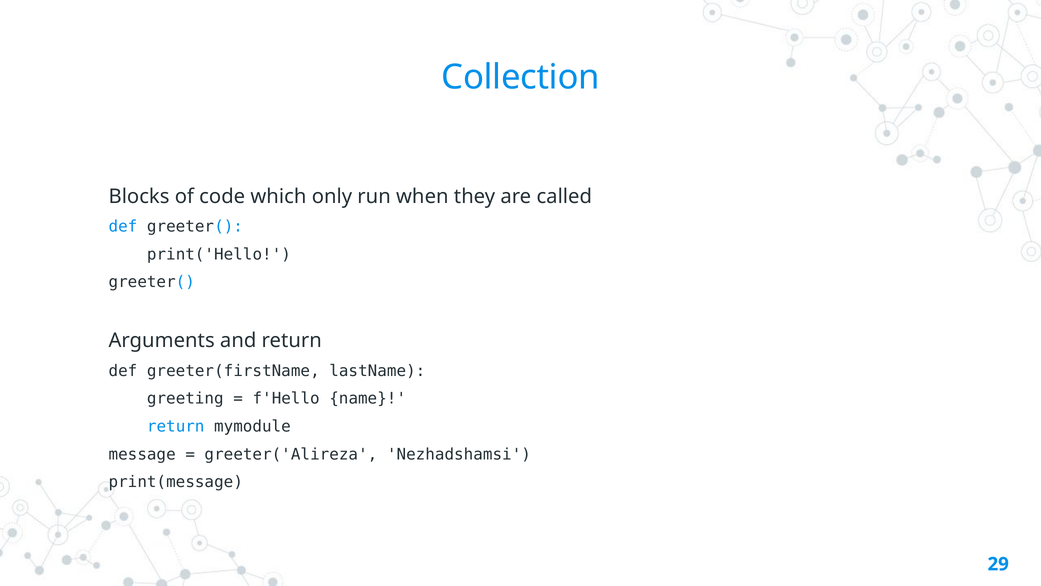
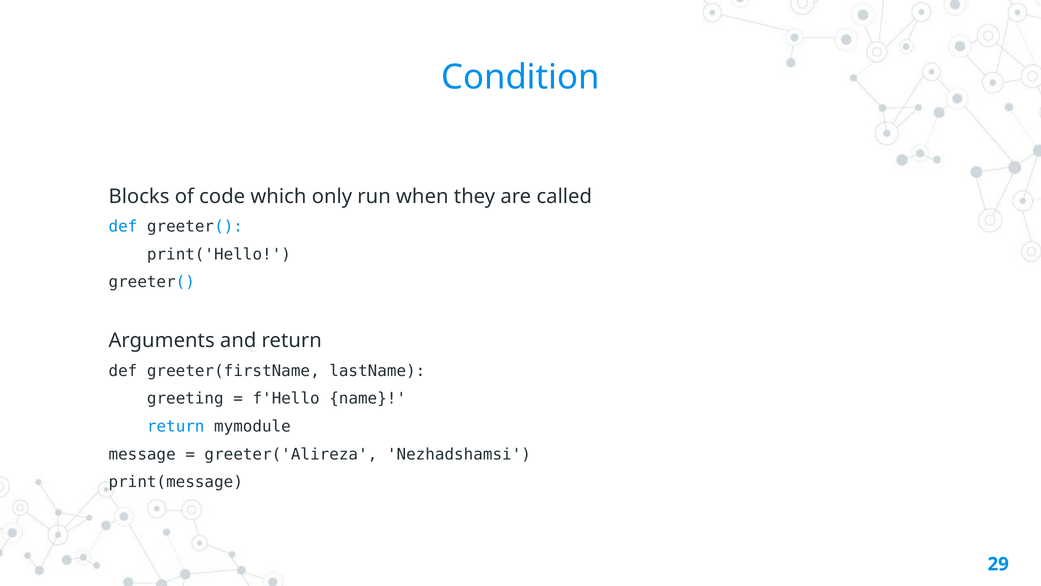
Collection: Collection -> Condition
